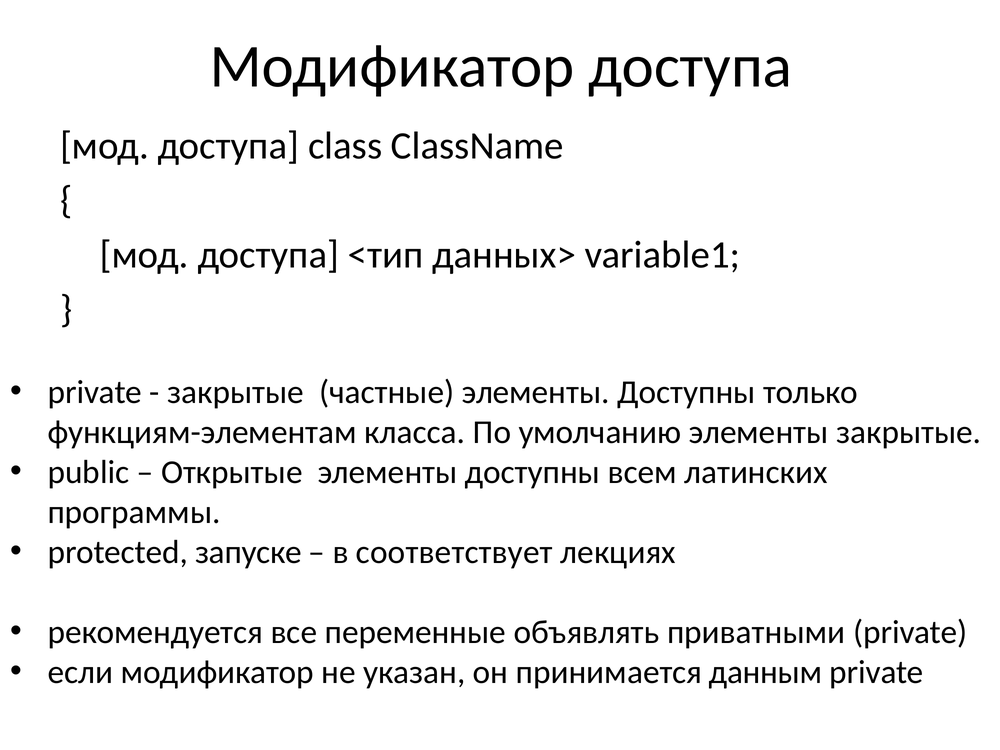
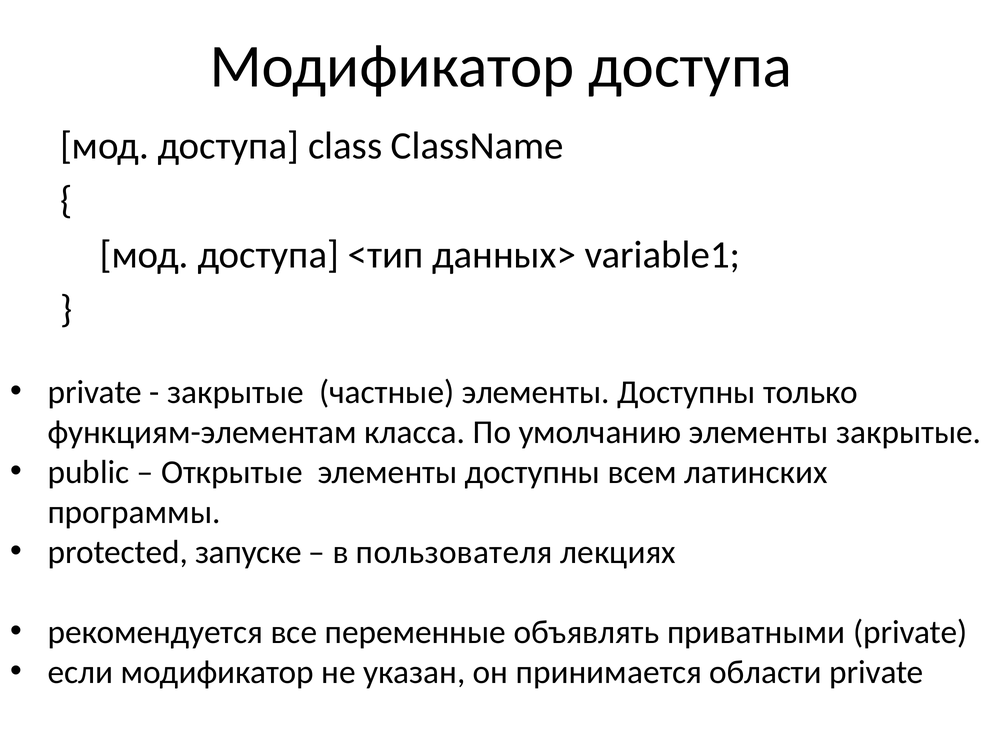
соответствует: соответствует -> пользователя
данным: данным -> области
